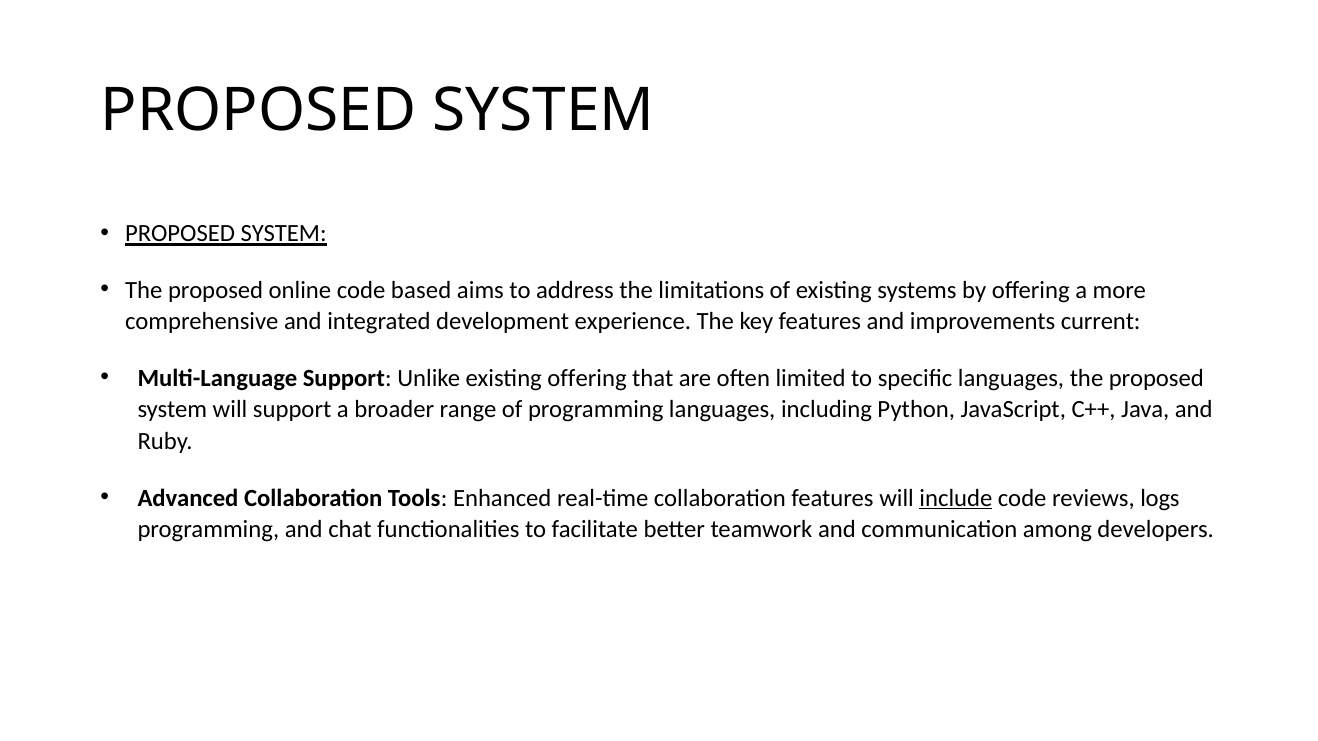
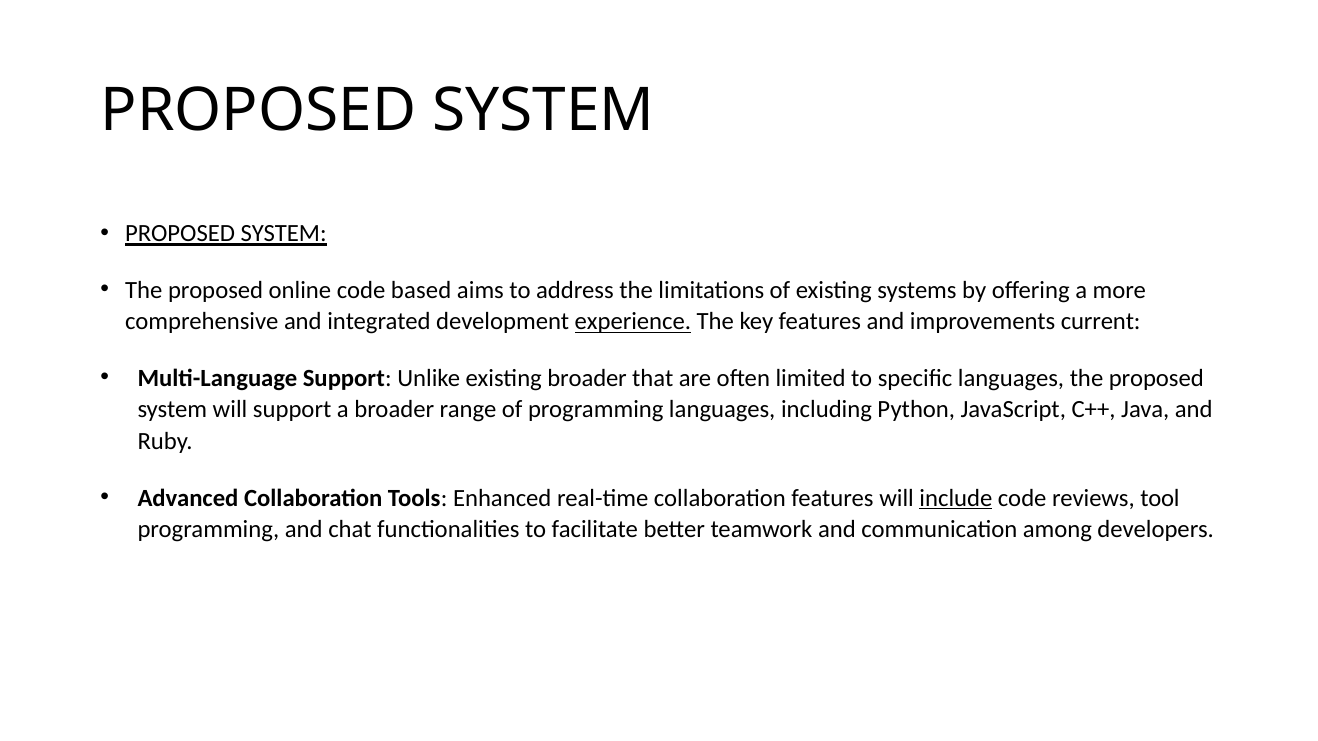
experience underline: none -> present
existing offering: offering -> broader
logs: logs -> tool
